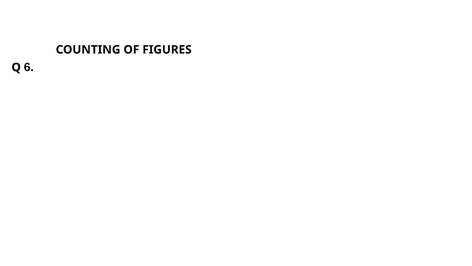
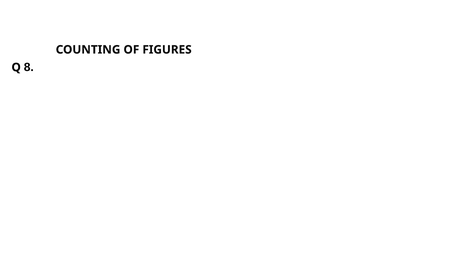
6: 6 -> 8
